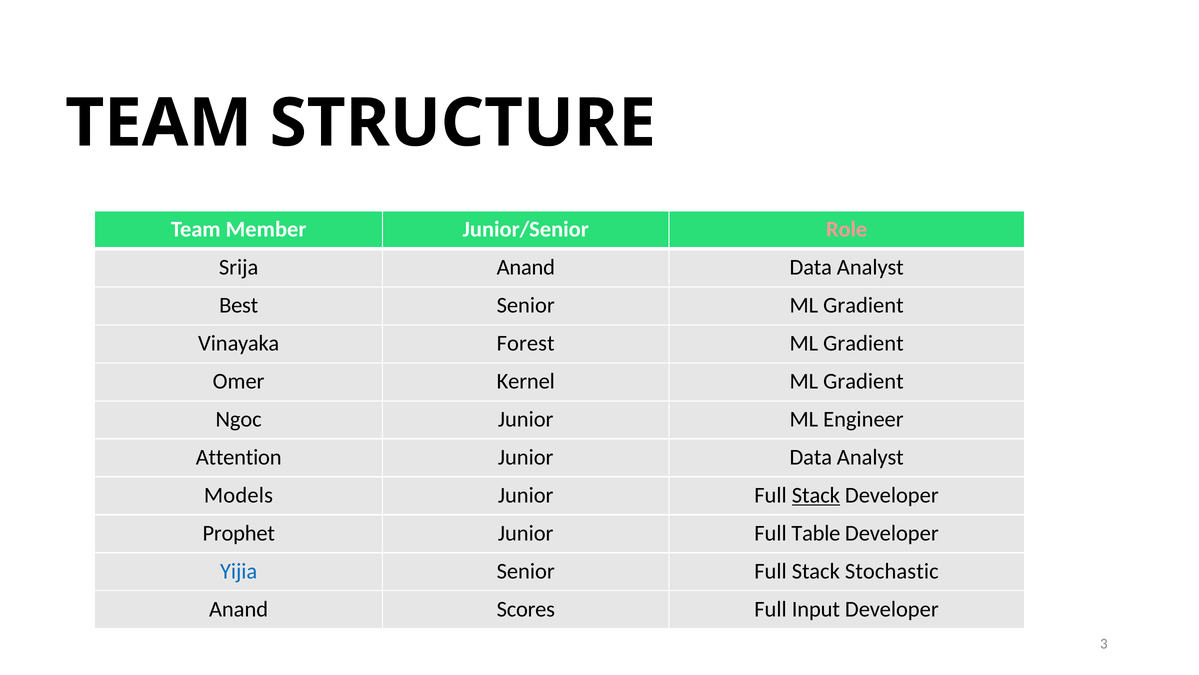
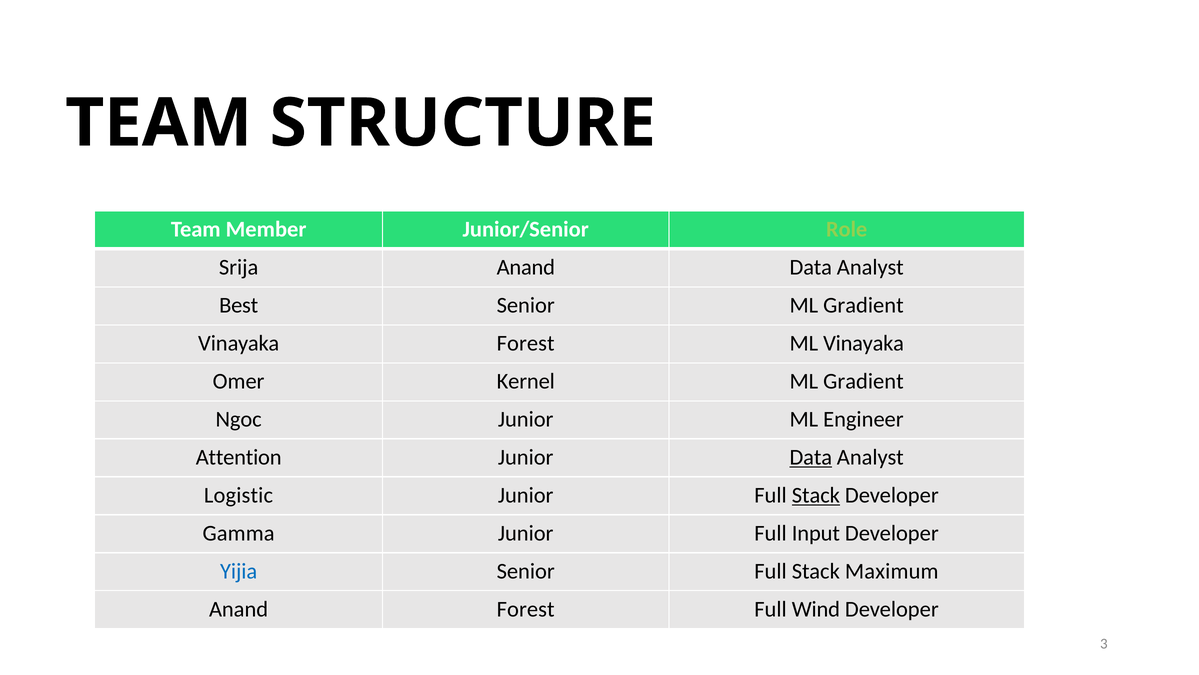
Role colour: pink -> light green
Gradient at (863, 343): Gradient -> Vinayaka
Data at (811, 457) underline: none -> present
Models: Models -> Logistic
Prophet: Prophet -> Gamma
Table: Table -> Input
Stochastic: Stochastic -> Maximum
Anand Scores: Scores -> Forest
Input: Input -> Wind
